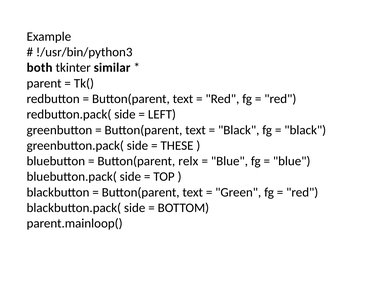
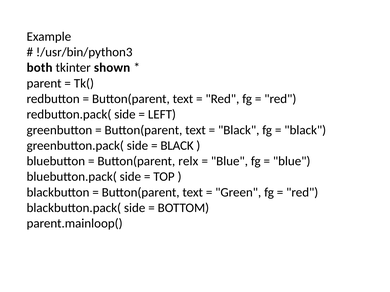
similar: similar -> shown
THESE at (177, 146): THESE -> BLACK
